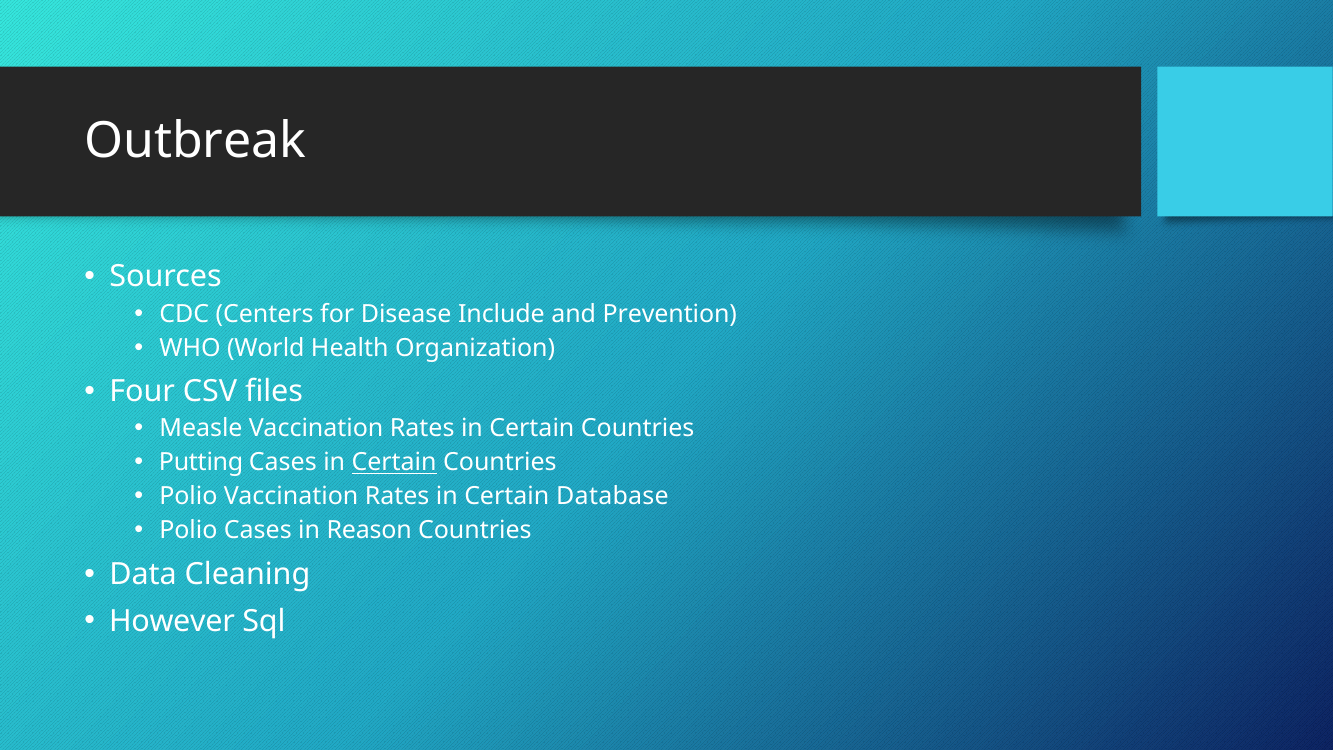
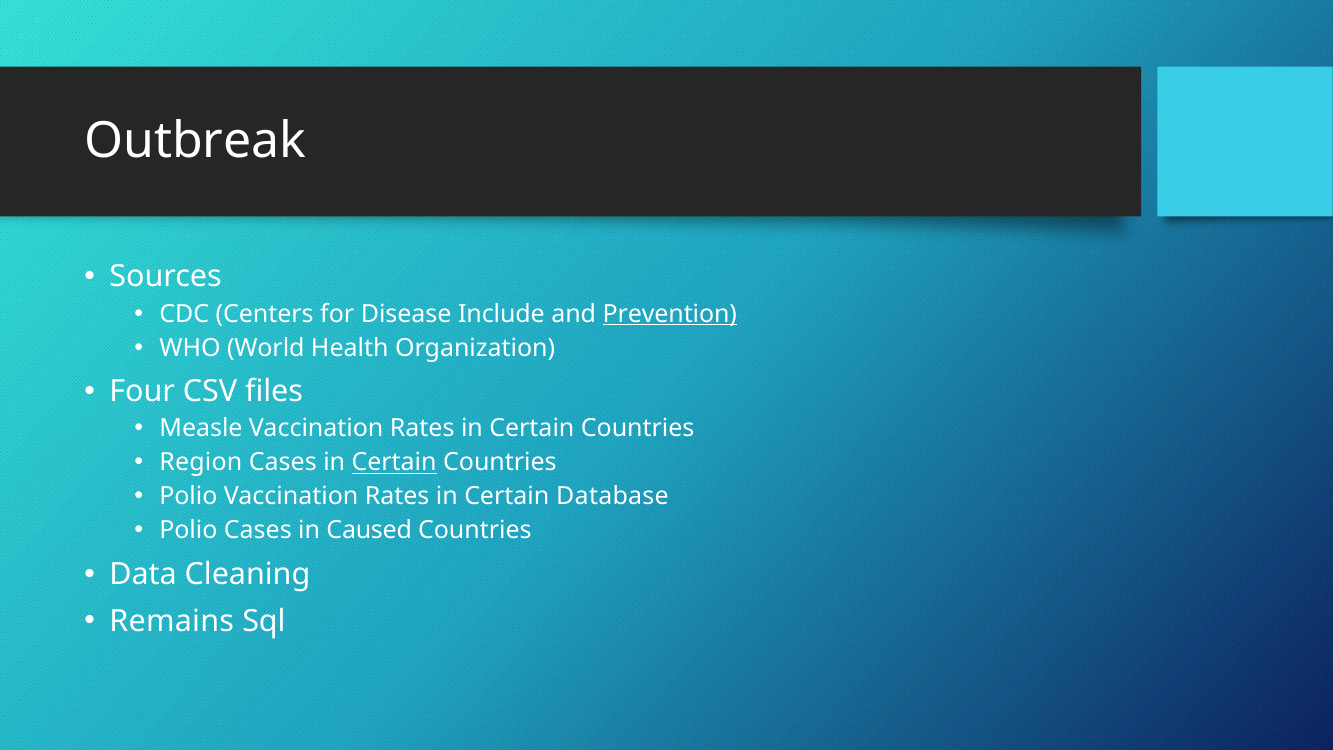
Prevention underline: none -> present
Putting: Putting -> Region
Reason: Reason -> Caused
However: However -> Remains
